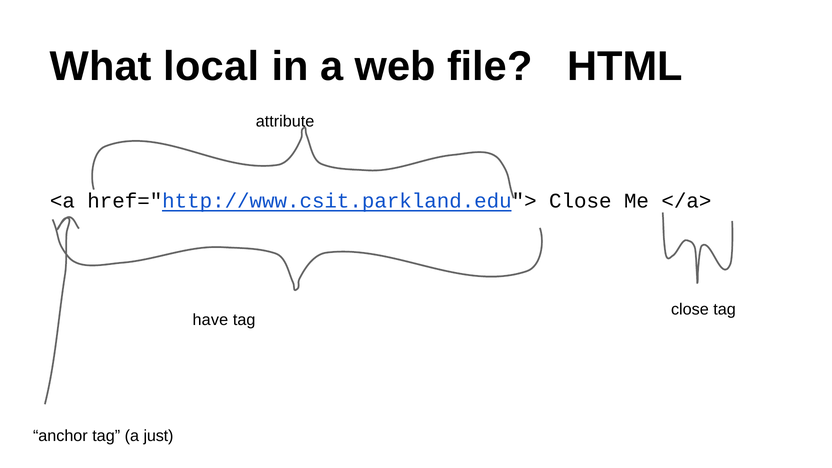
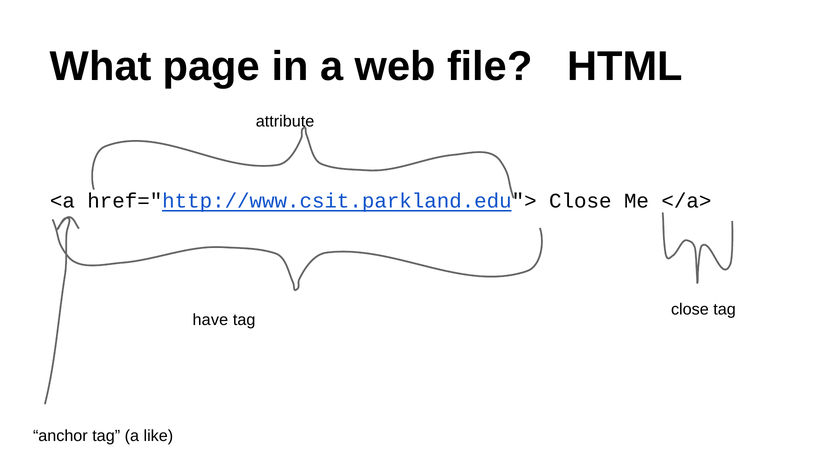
local: local -> page
just: just -> like
